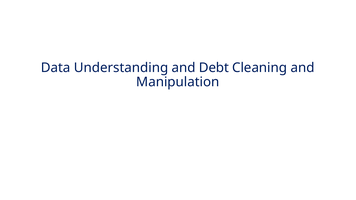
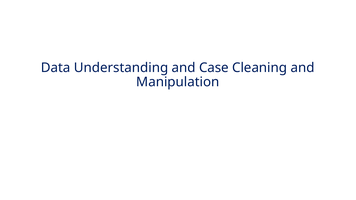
Debt: Debt -> Case
